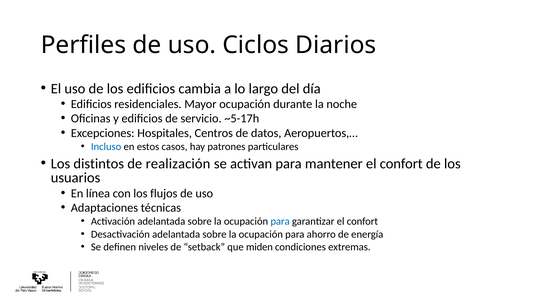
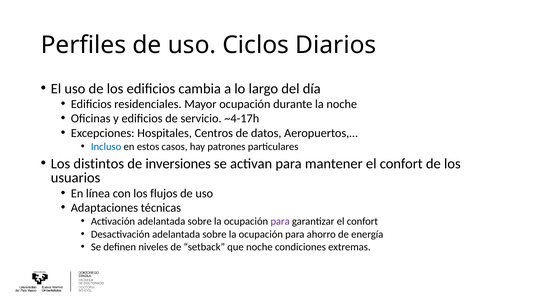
~5-17h: ~5-17h -> ~4-17h
realización: realización -> inversiones
para at (280, 221) colour: blue -> purple
que miden: miden -> noche
